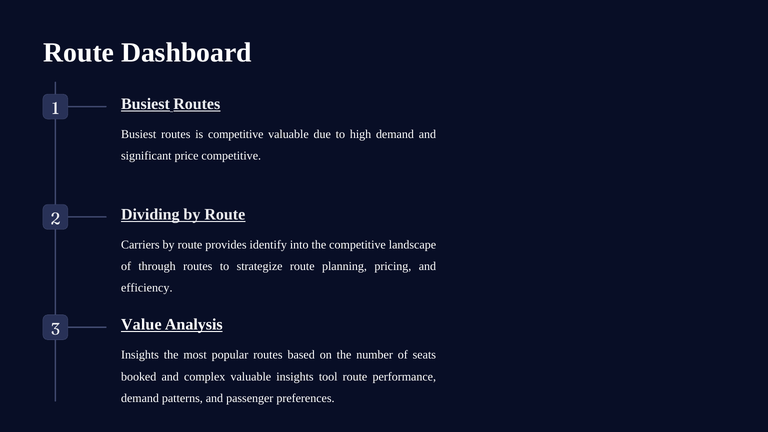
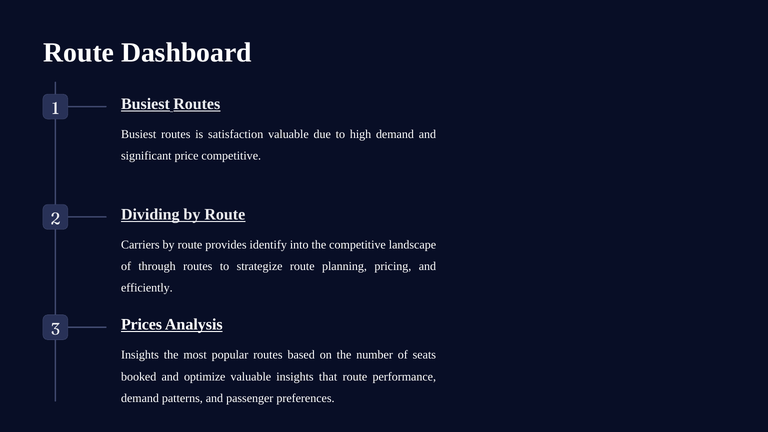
is competitive: competitive -> satisfaction
efficiency: efficiency -> efficiently
Value: Value -> Prices
complex: complex -> optimize
tool: tool -> that
